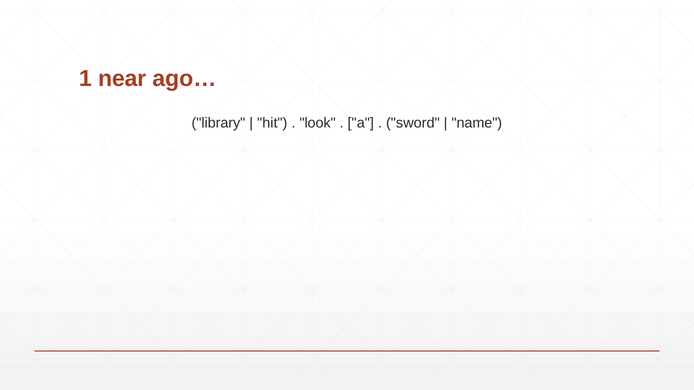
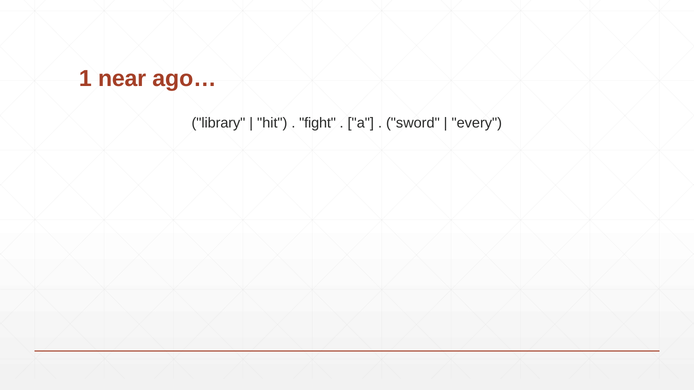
look: look -> fight
name: name -> every
